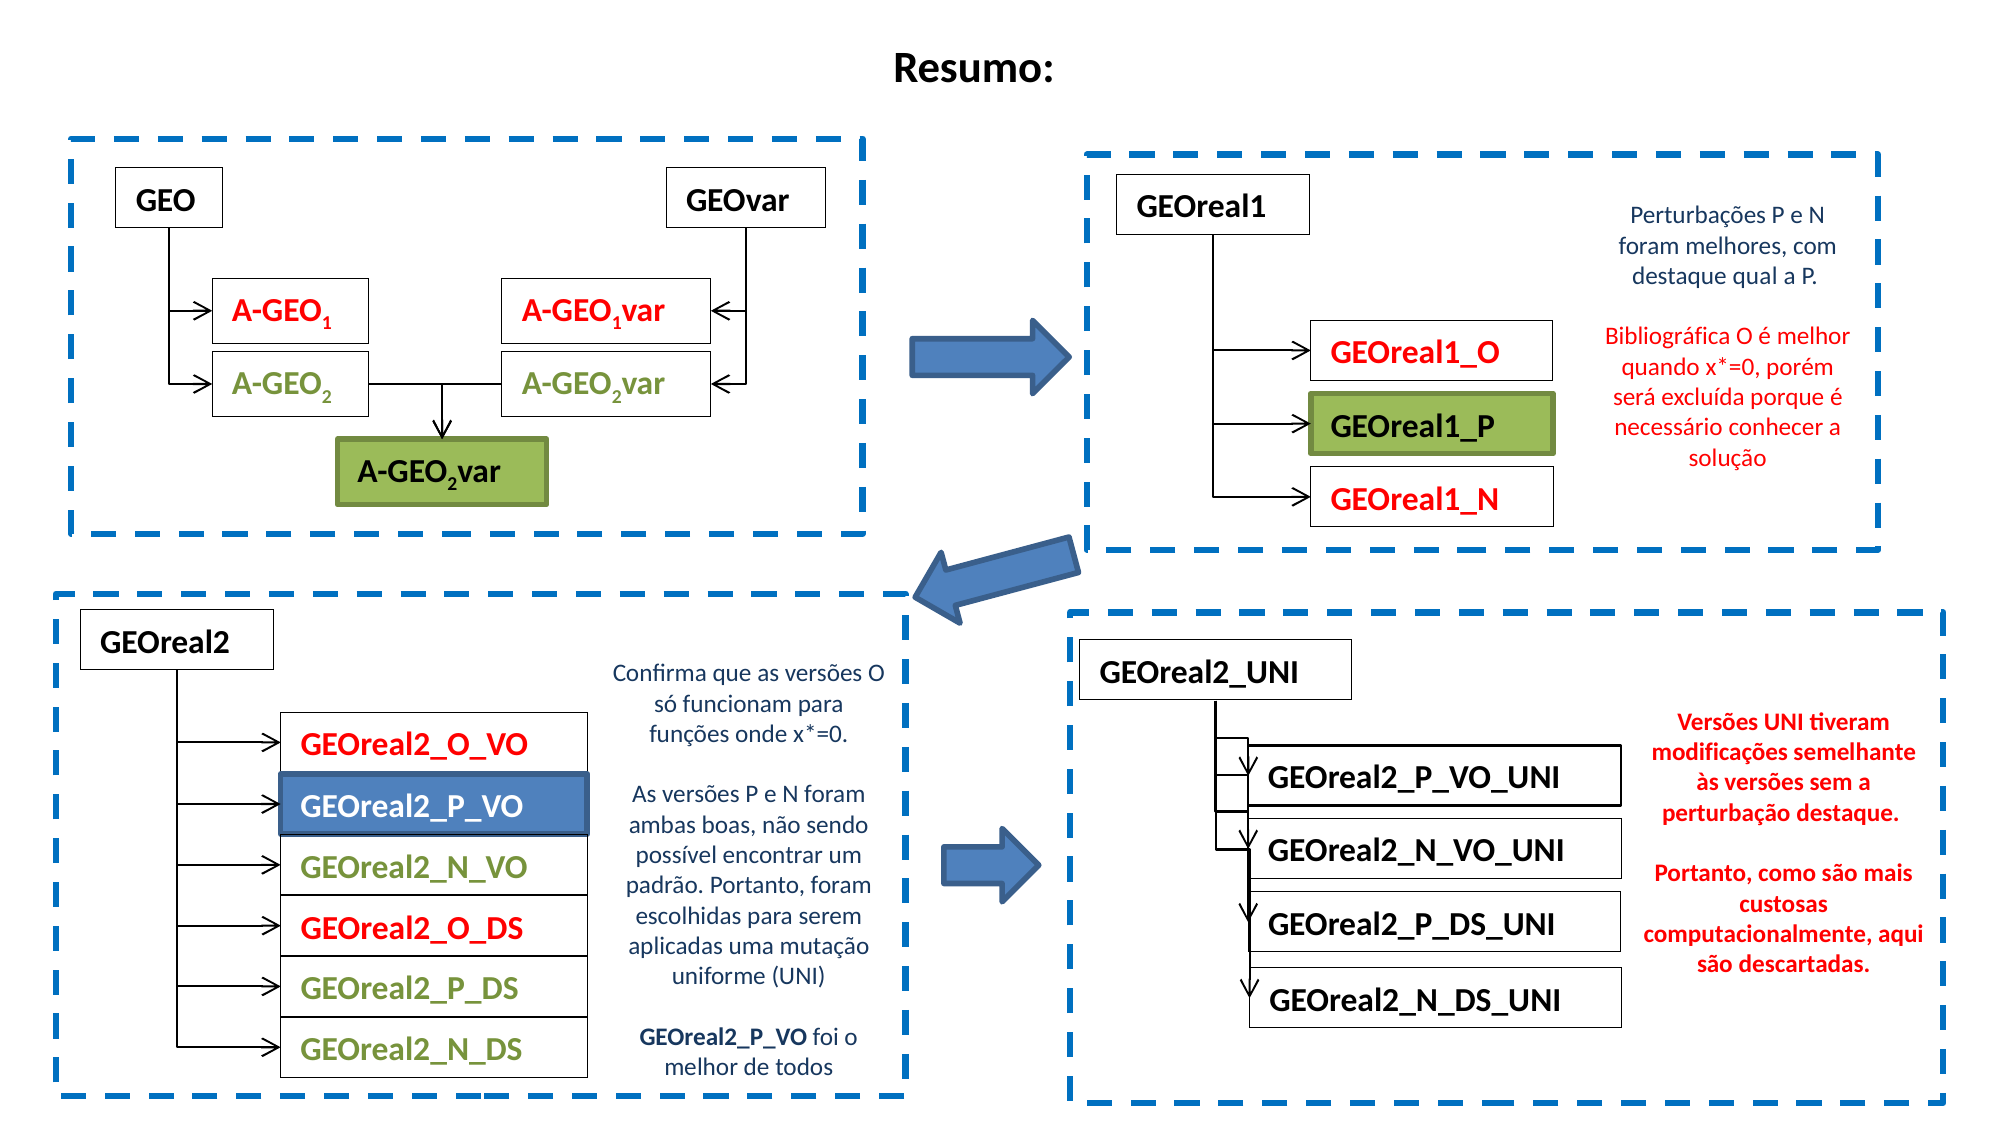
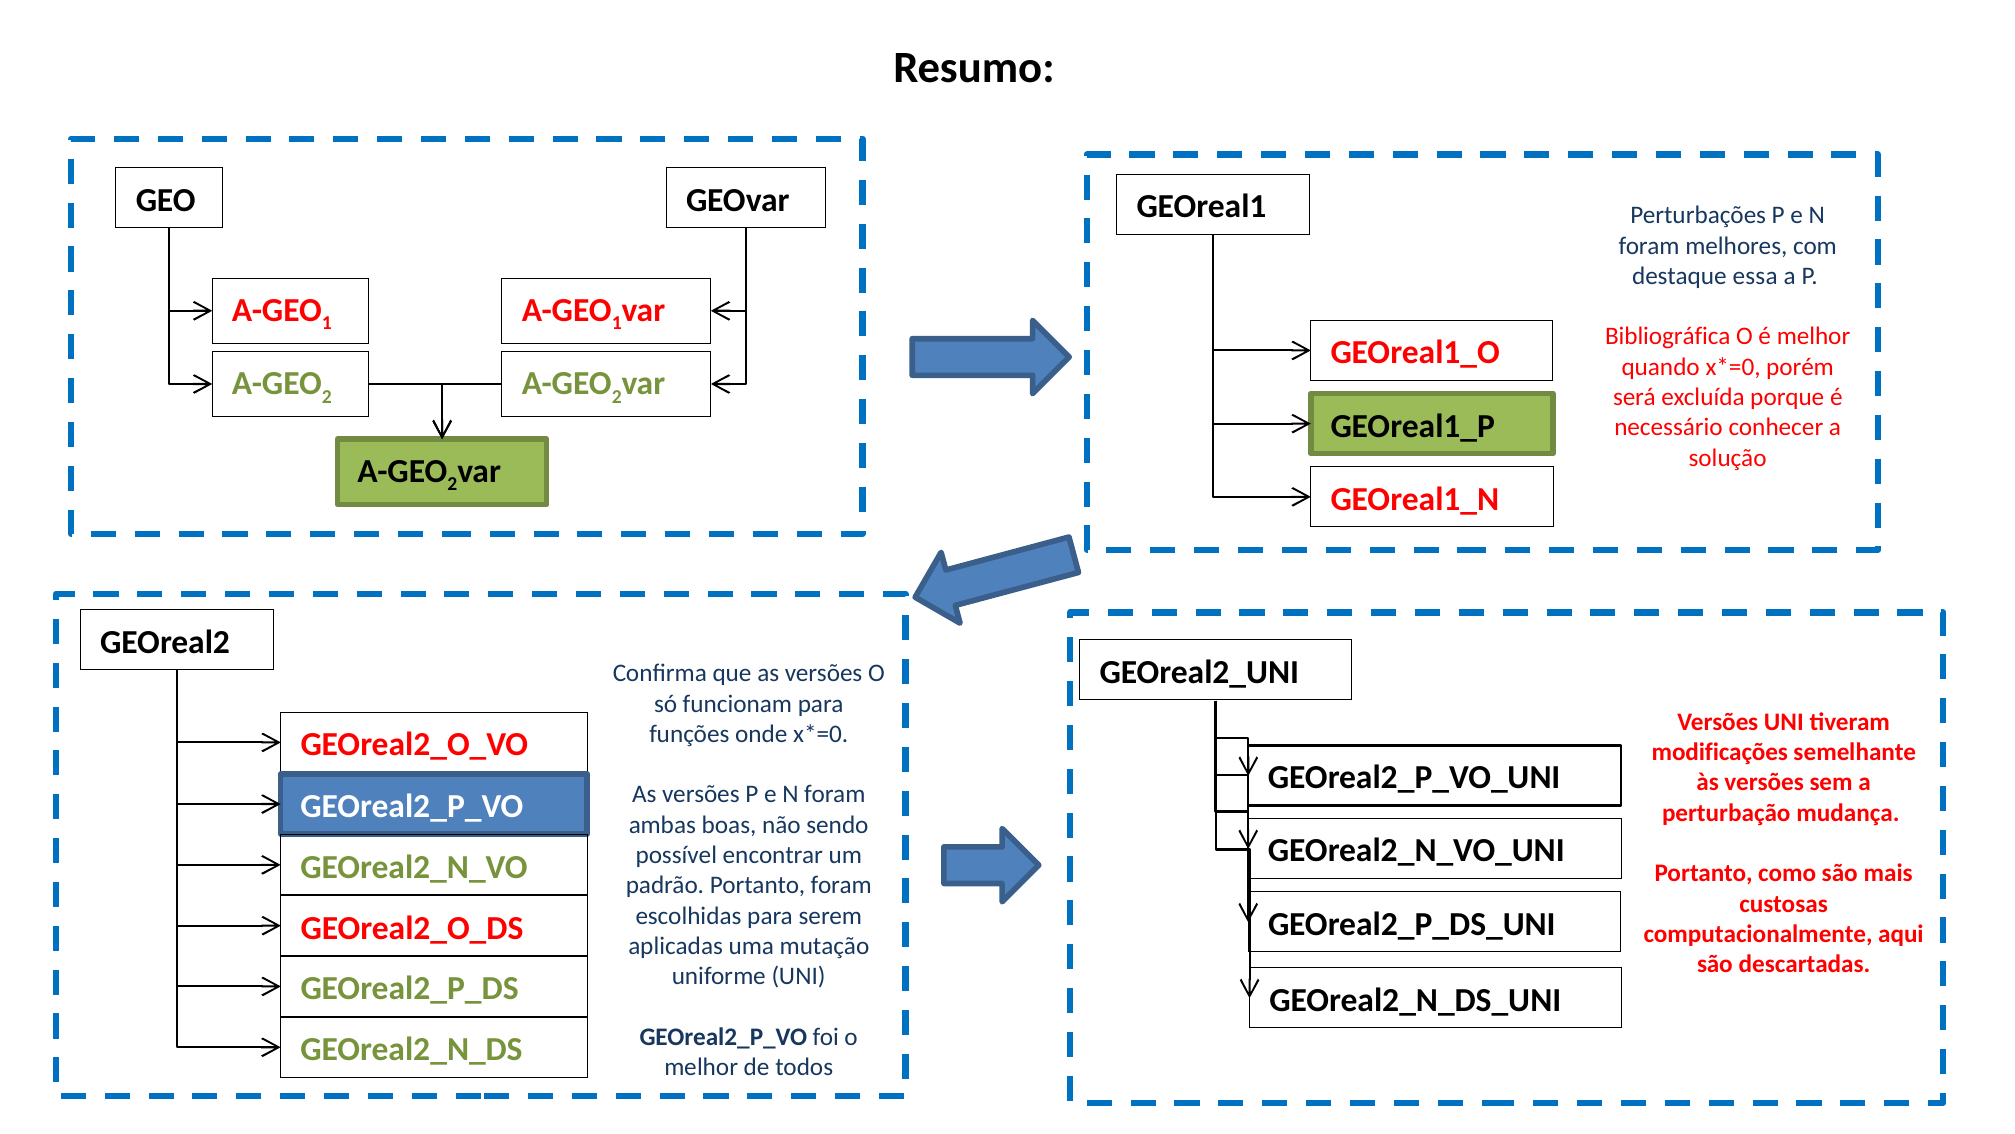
qual: qual -> essa
perturbação destaque: destaque -> mudança
